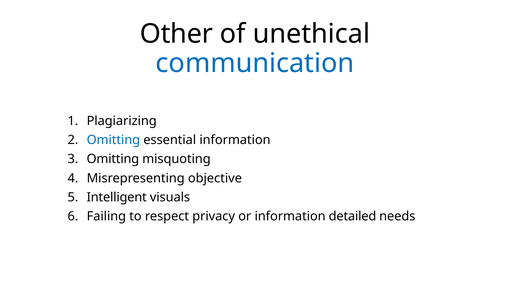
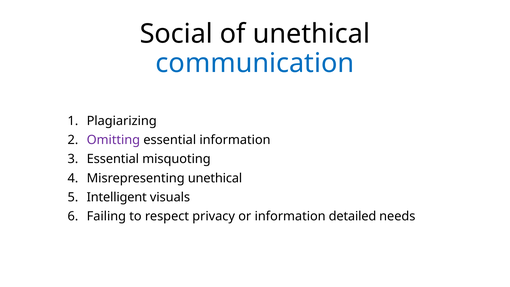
Other: Other -> Social
Omitting at (113, 140) colour: blue -> purple
Omitting at (113, 159): Omitting -> Essential
Misrepresenting objective: objective -> unethical
